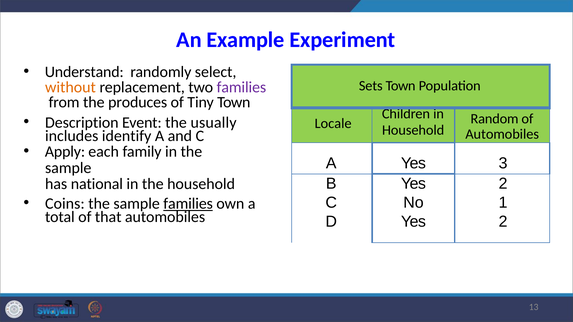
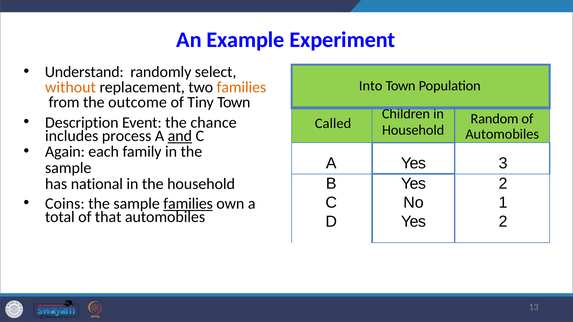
Sets: Sets -> Into
families at (241, 87) colour: purple -> orange
produces: produces -> outcome
usually: usually -> chance
Locale: Locale -> Called
identify: identify -> process
and underline: none -> present
Apply: Apply -> Again
